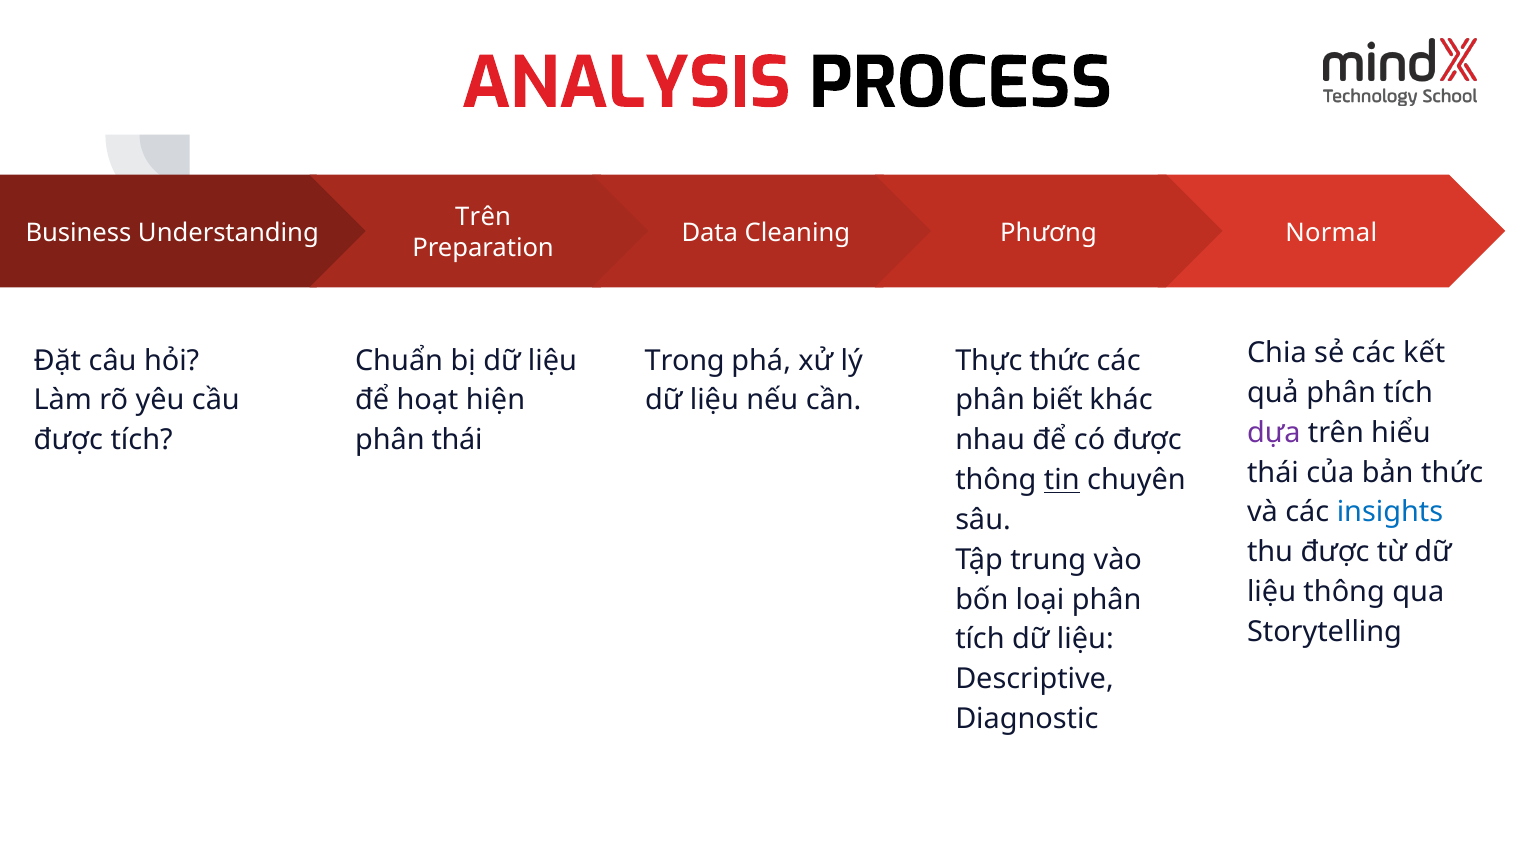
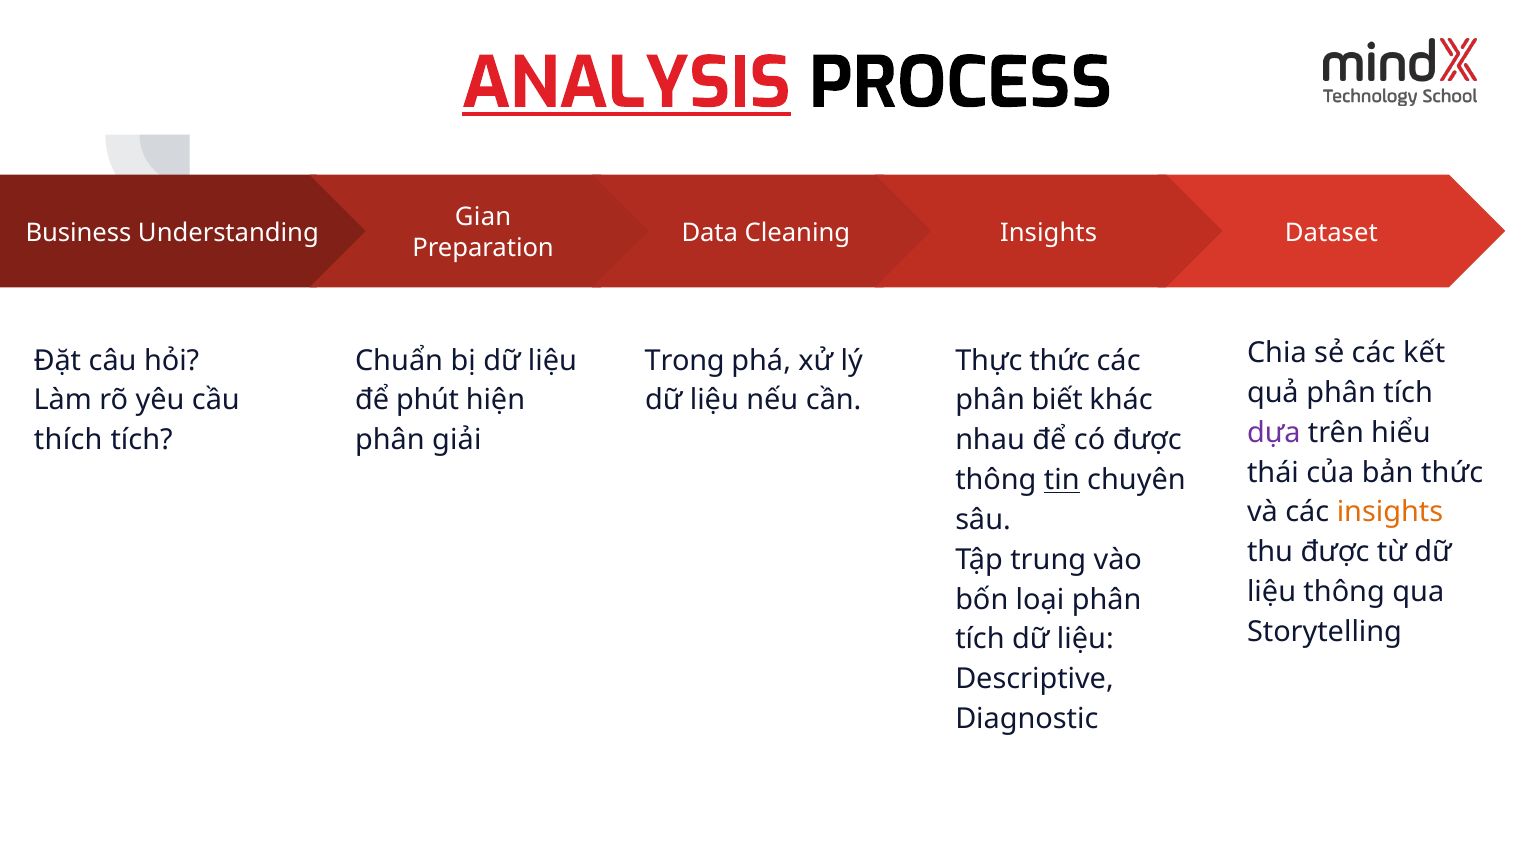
ANALYSIS underline: none -> present
Trên at (483, 217): Trên -> Gian
Phương at (1049, 233): Phương -> Insights
Normal: Normal -> Dataset
hoạt: hoạt -> phút
được at (68, 440): được -> thích
phân thái: thái -> giải
insights at (1390, 512) colour: blue -> orange
